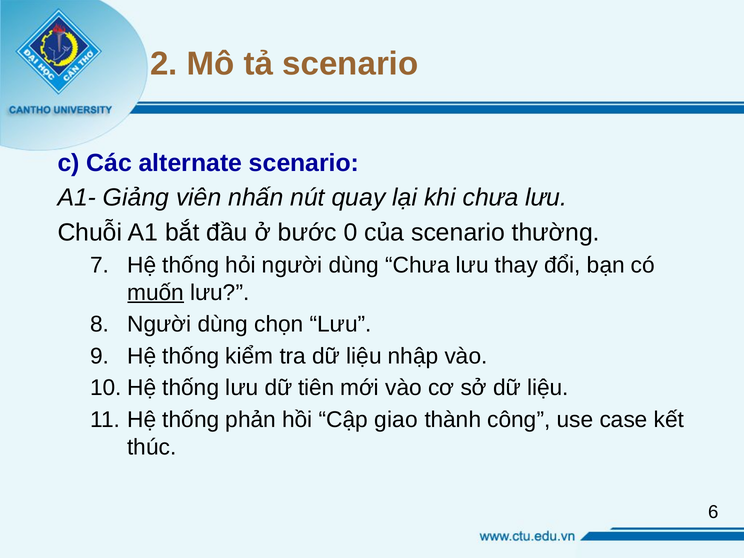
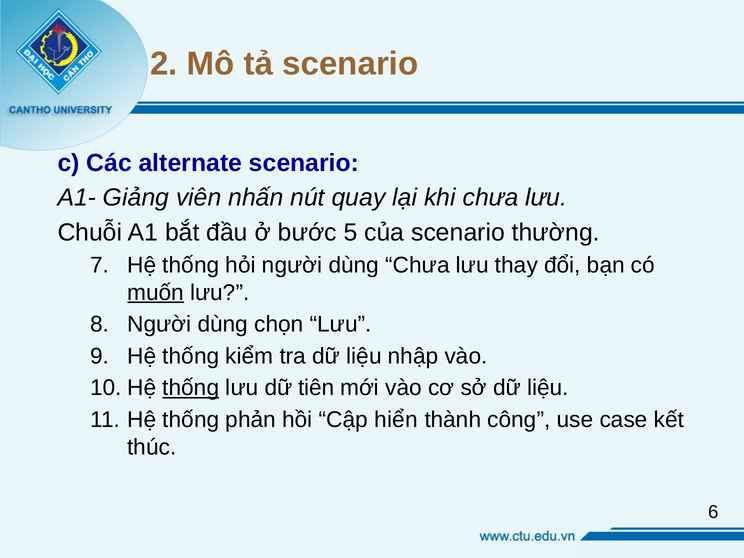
0: 0 -> 5
thống at (191, 388) underline: none -> present
giao: giao -> hiển
